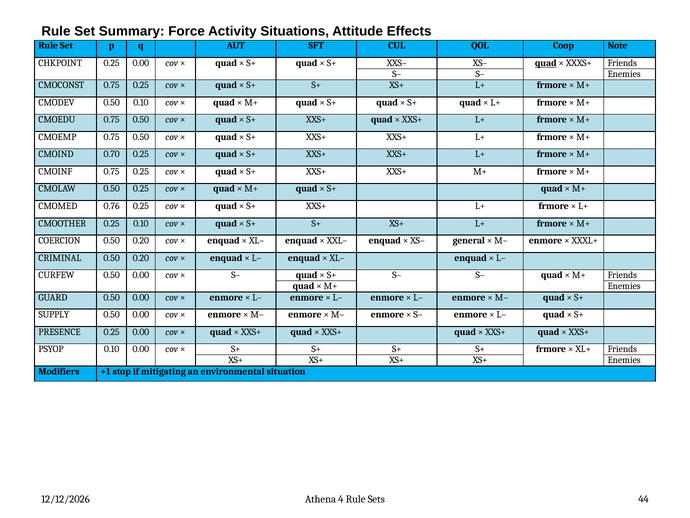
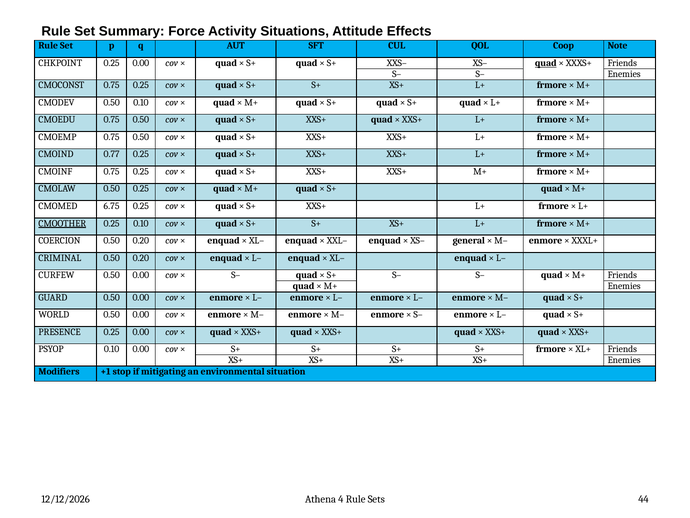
0.70: 0.70 -> 0.77
0.76: 0.76 -> 6.75
CMOOTHER underline: none -> present
SUPPLY: SUPPLY -> WORLD
